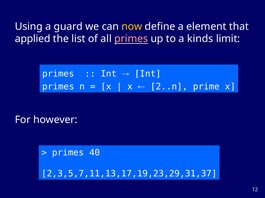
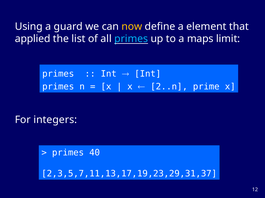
primes at (131, 39) colour: pink -> light blue
kinds: kinds -> maps
however: however -> integers
